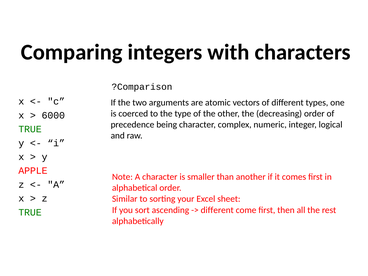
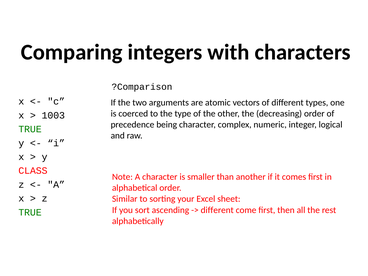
6000: 6000 -> 1003
APPLE: APPLE -> CLASS
